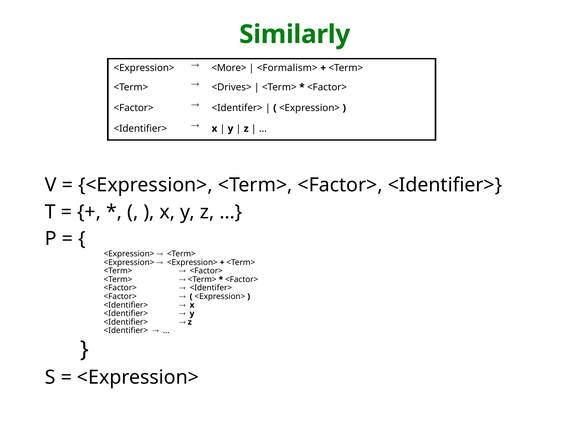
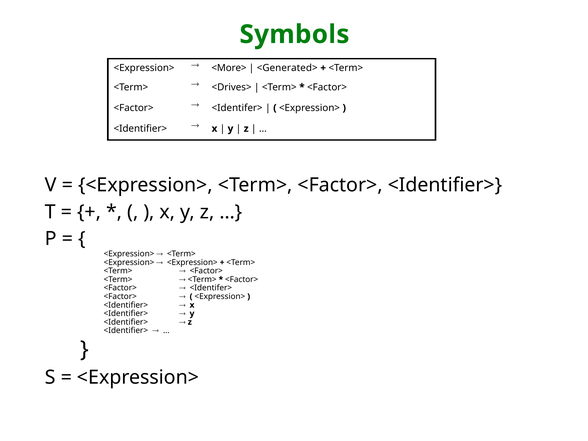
Similarly: Similarly -> Symbols
<Formalism>: <Formalism> -> <Generated>
